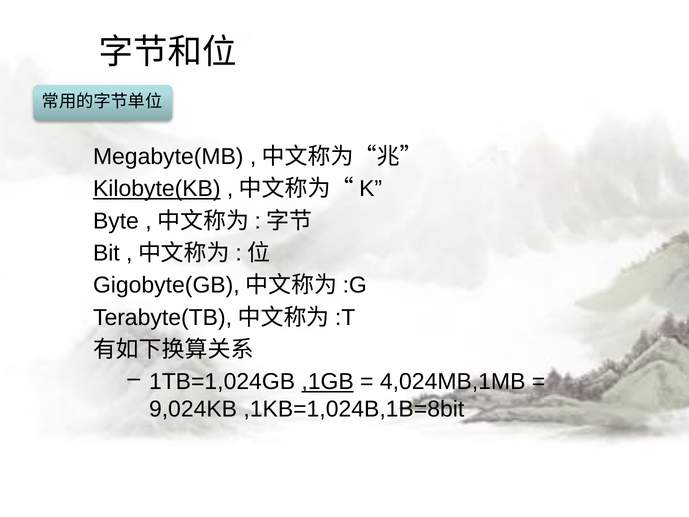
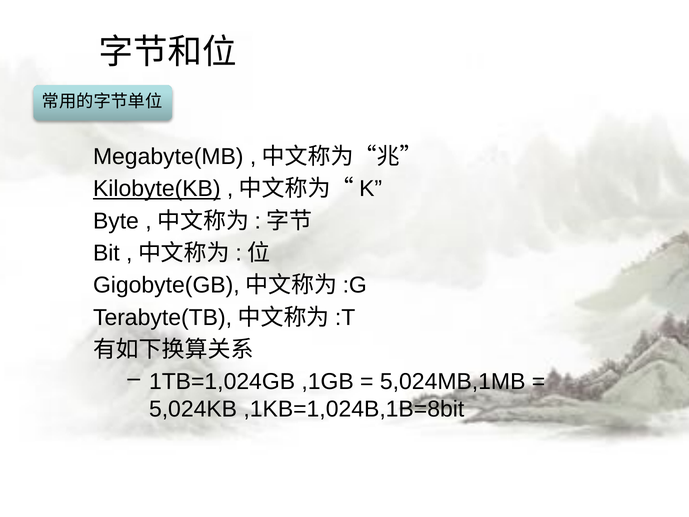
,1GB underline: present -> none
4,024MB,1MB: 4,024MB,1MB -> 5,024MB,1MB
9,024KB: 9,024KB -> 5,024KB
